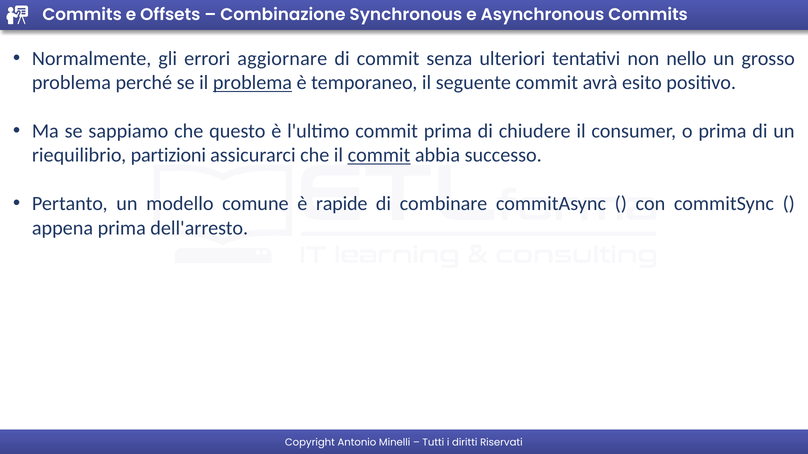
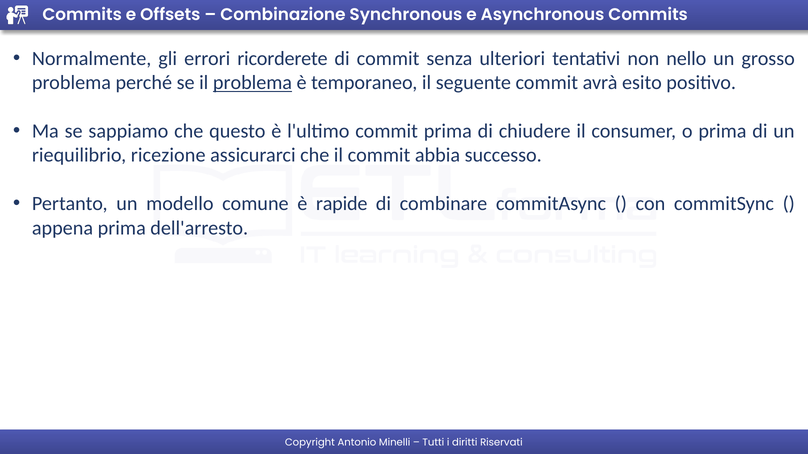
aggiornare: aggiornare -> ricorderete
partizioni: partizioni -> ricezione
commit at (379, 155) underline: present -> none
